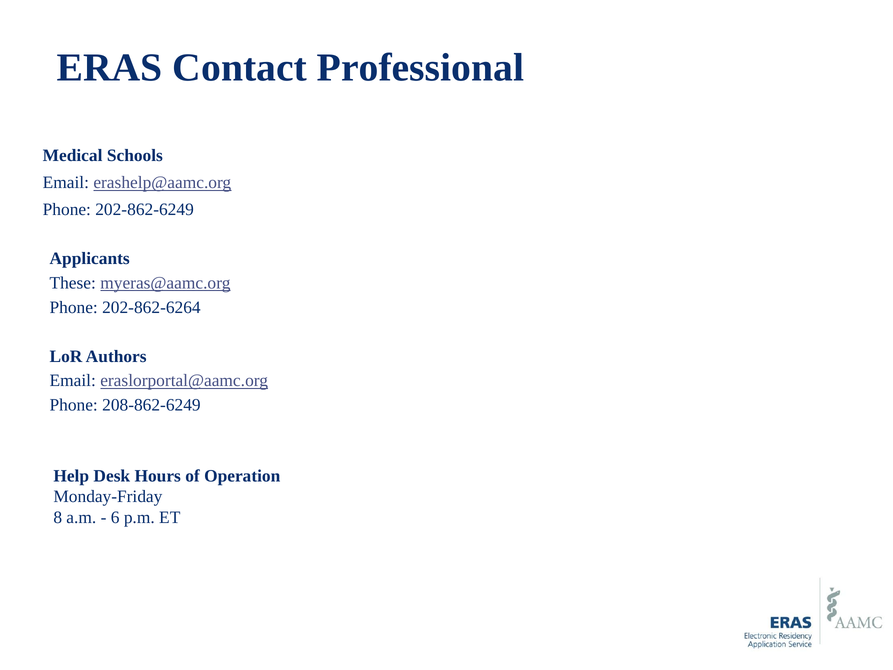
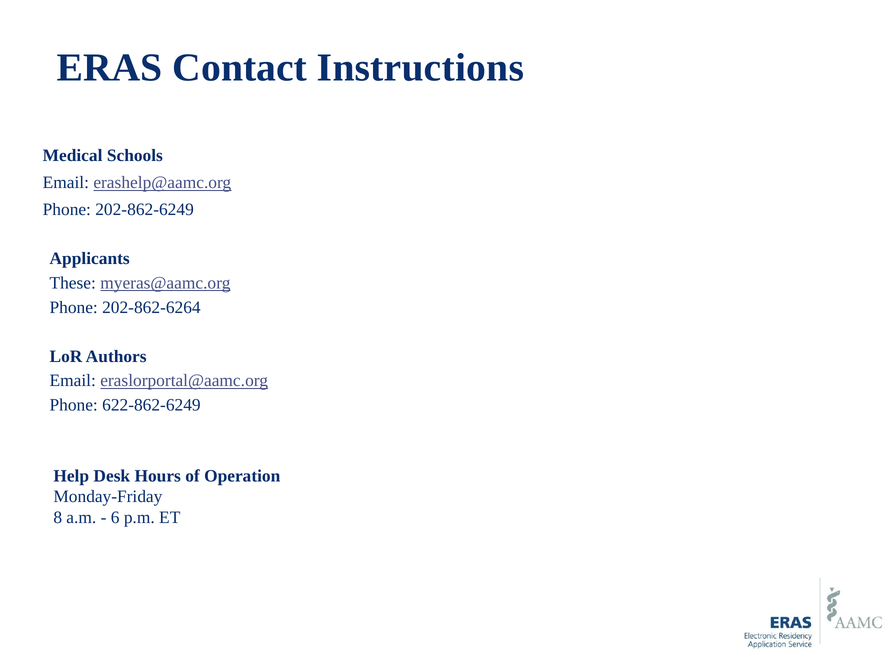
Professional: Professional -> Instructions
208-862-6249: 208-862-6249 -> 622-862-6249
